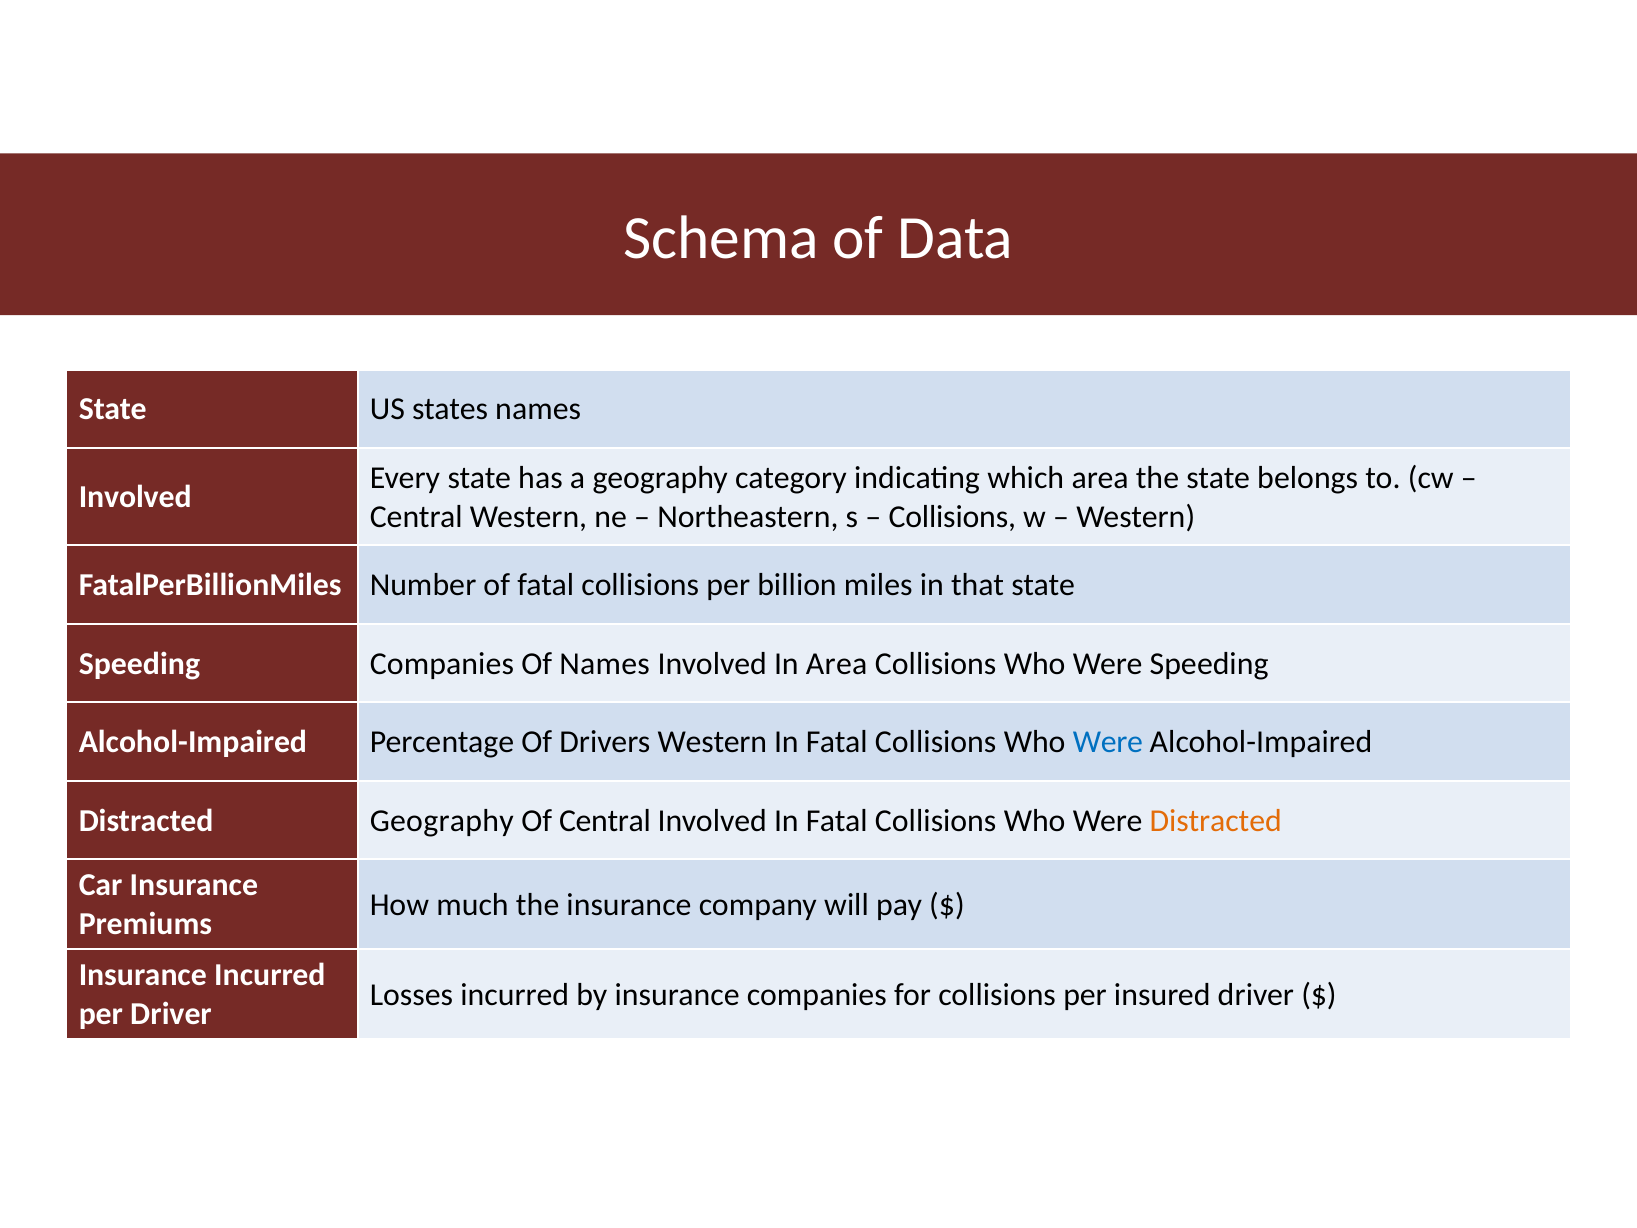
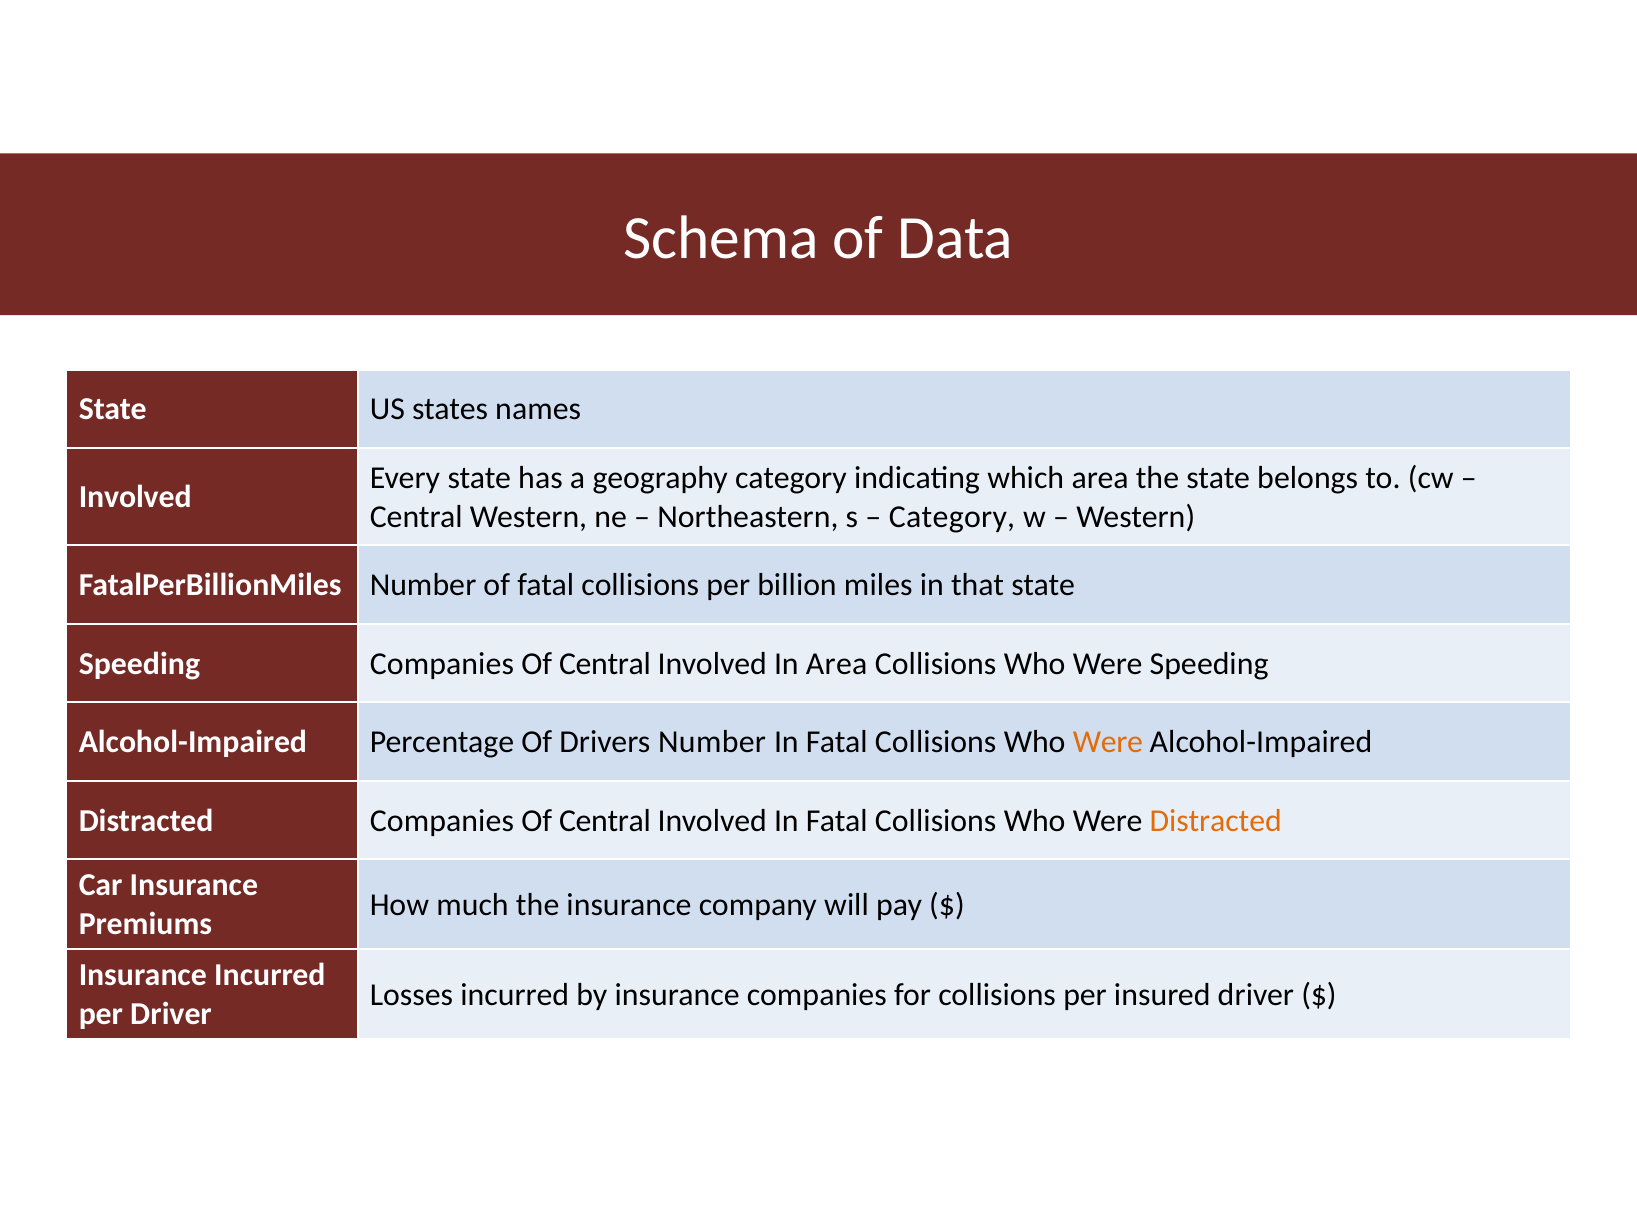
Collisions at (952, 516): Collisions -> Category
Names at (605, 663): Names -> Central
Drivers Western: Western -> Number
Were at (1108, 742) colour: blue -> orange
Distracted Geography: Geography -> Companies
